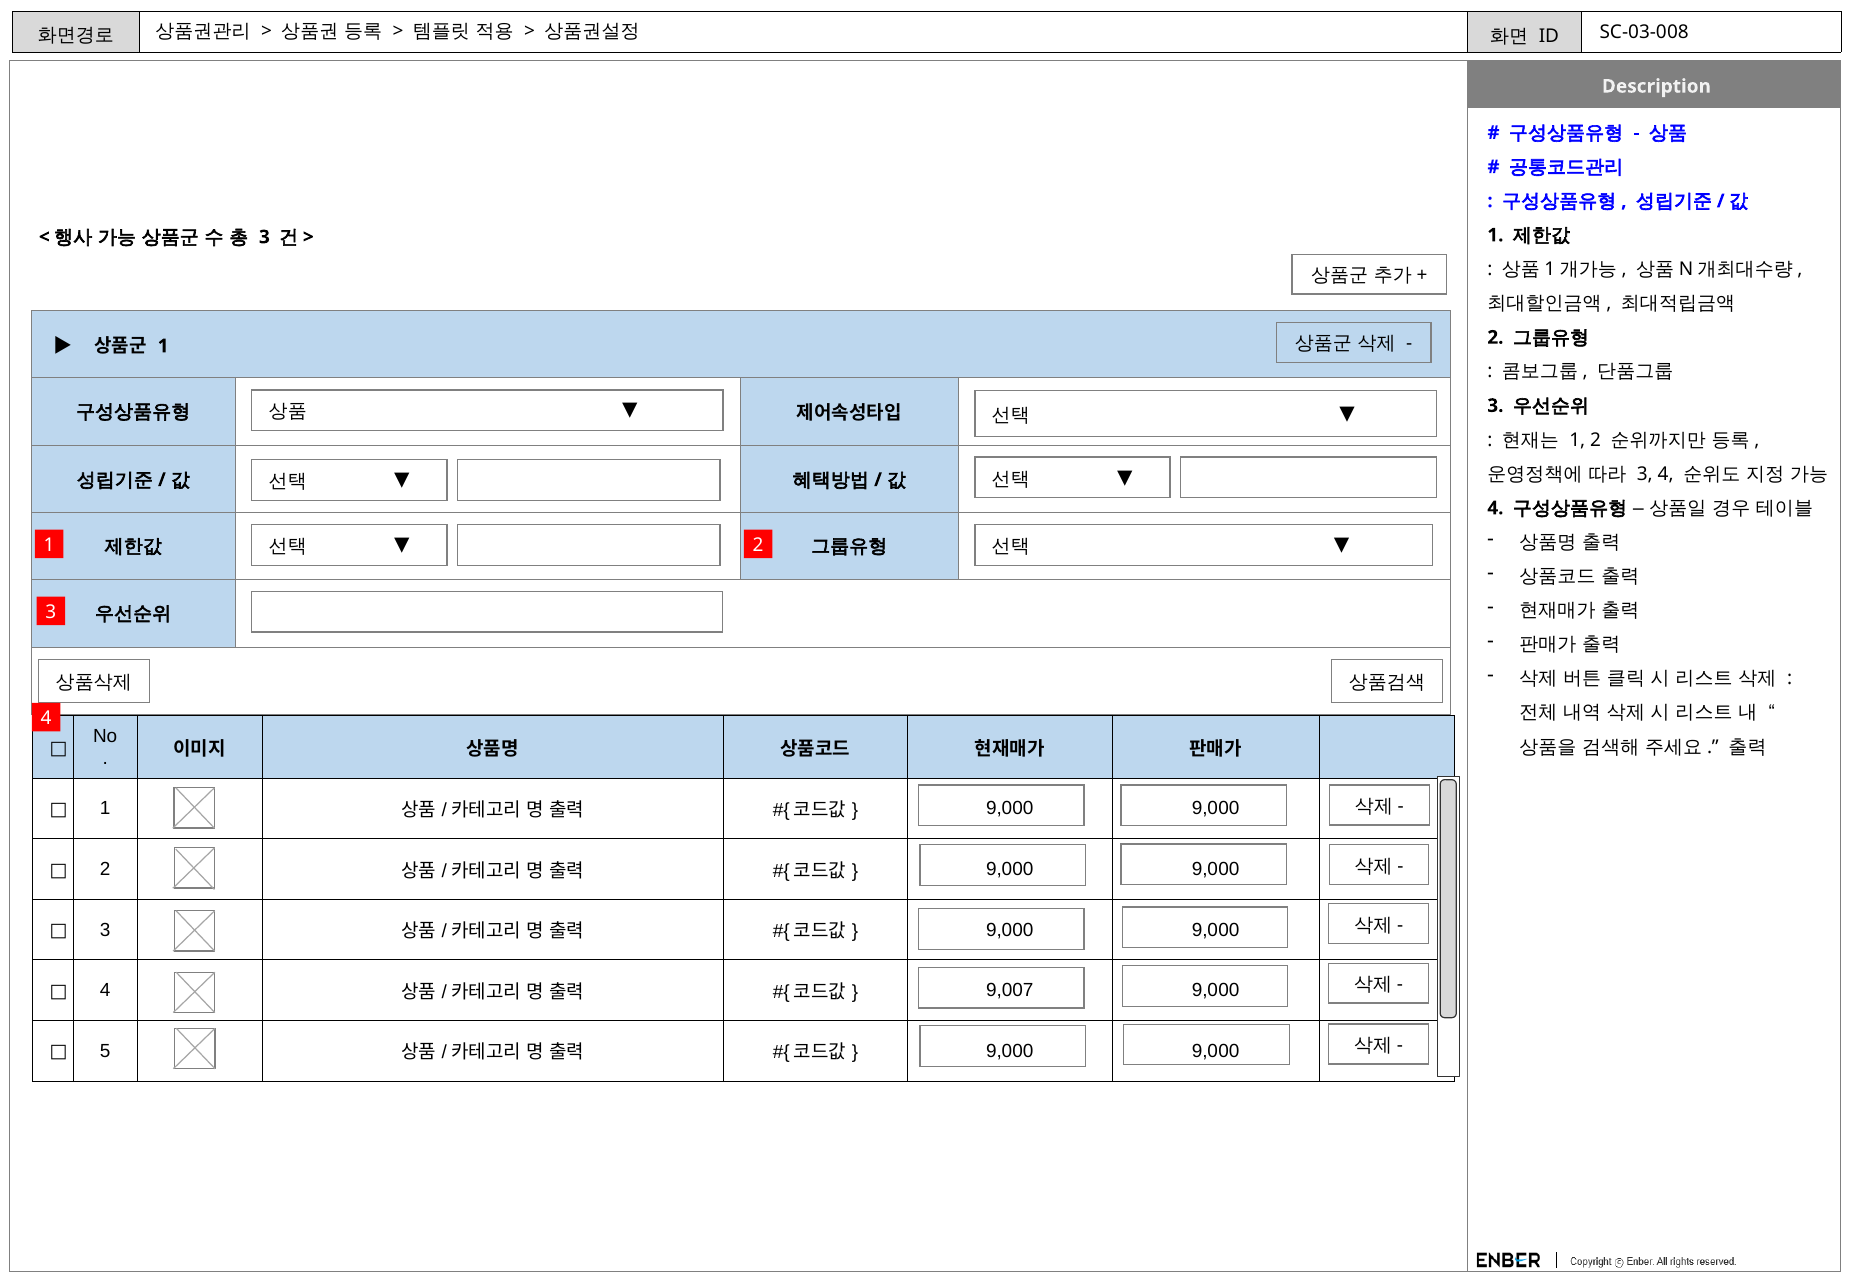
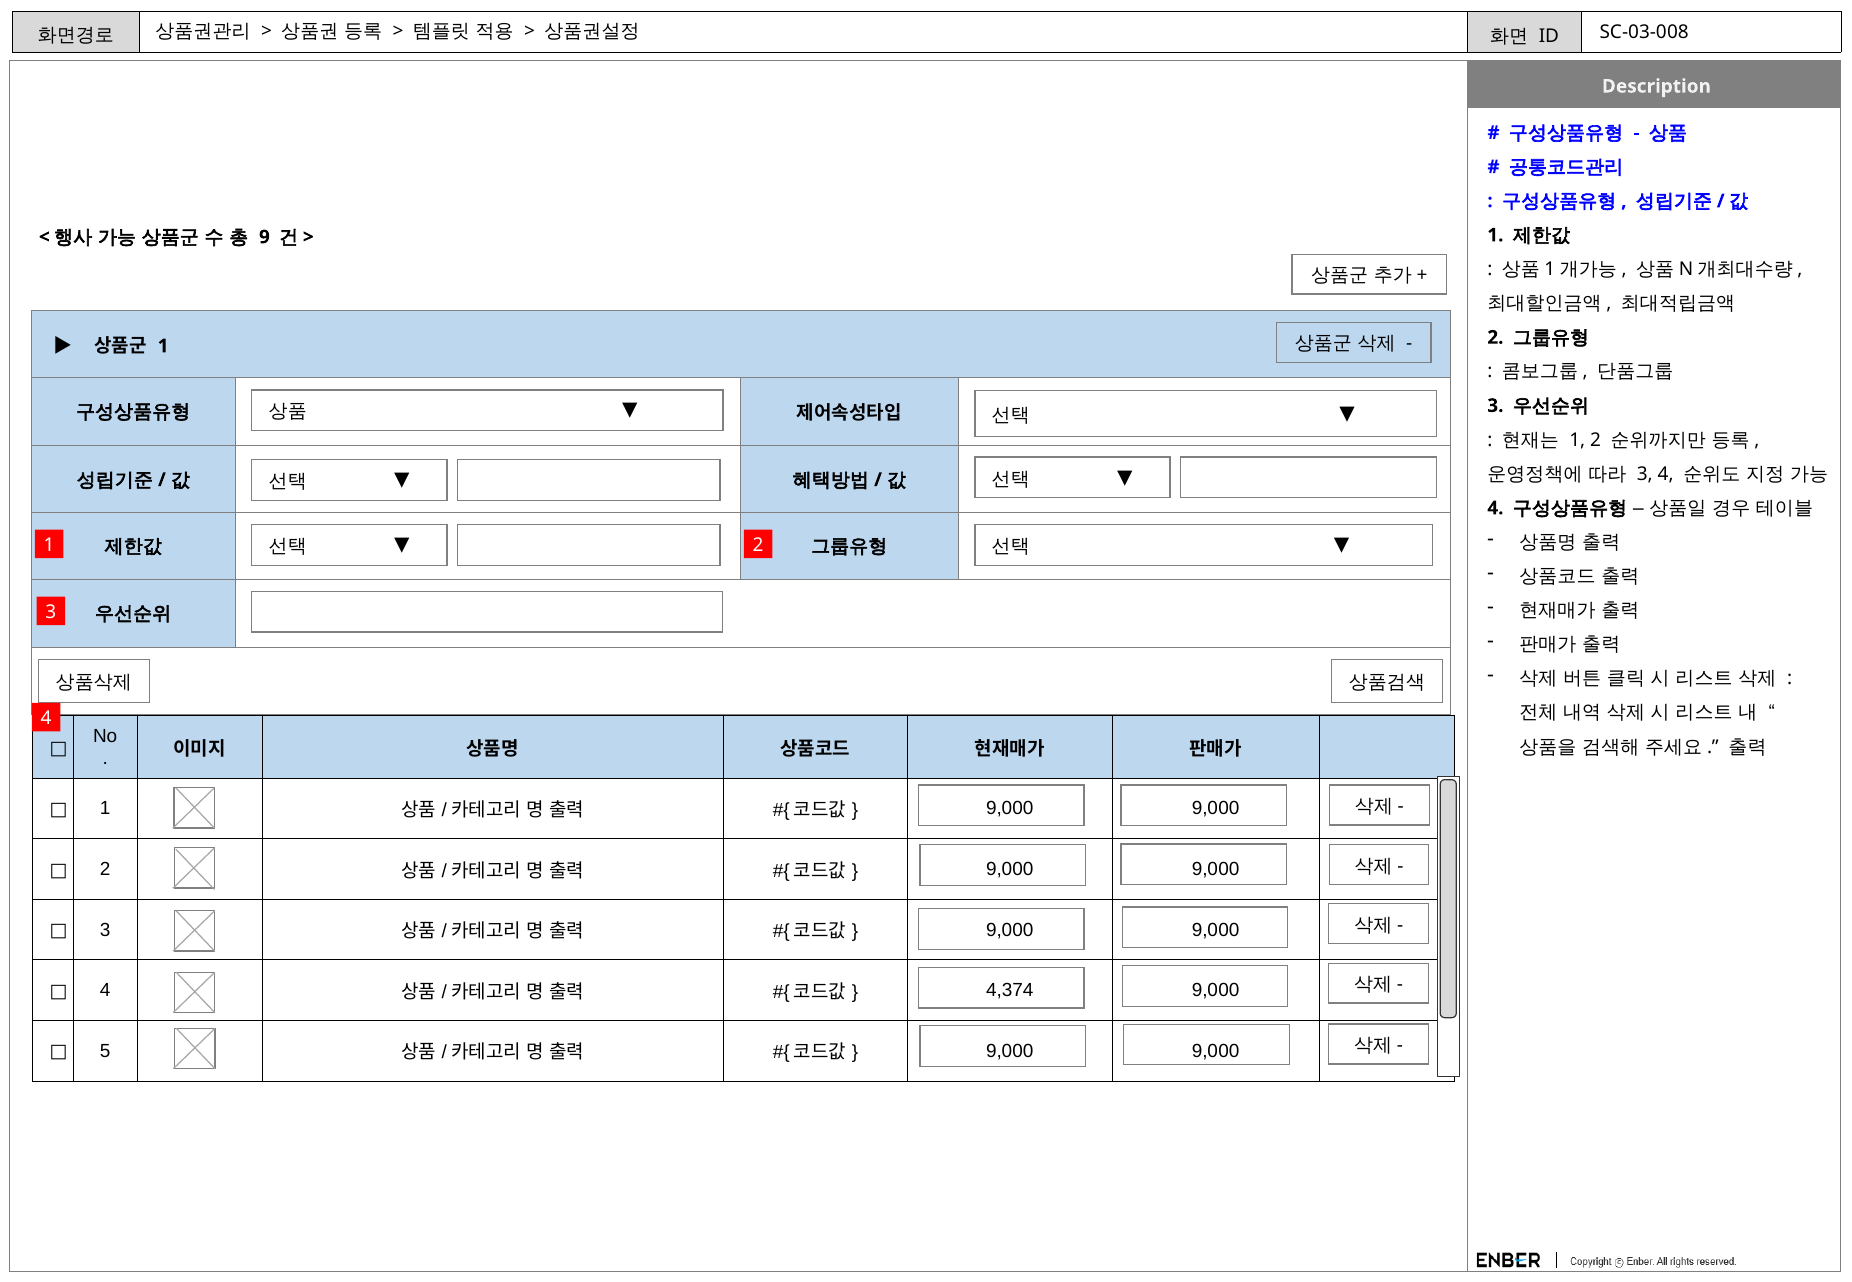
3 at (264, 237): 3 -> 9
9,007: 9,007 -> 4,374
